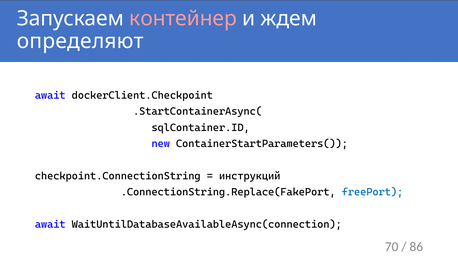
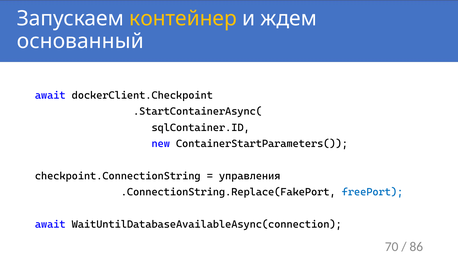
контейнер colour: pink -> yellow
определяют: определяют -> основанный
инструкций: инструкций -> управления
